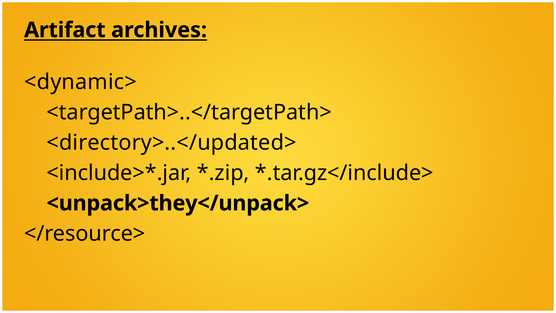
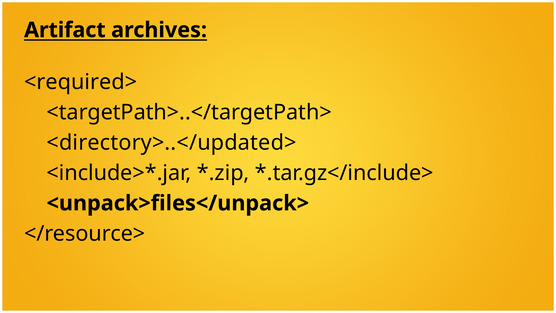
<dynamic>: <dynamic> -> <required>
<unpack>they</unpack>: <unpack>they</unpack> -> <unpack>files</unpack>
